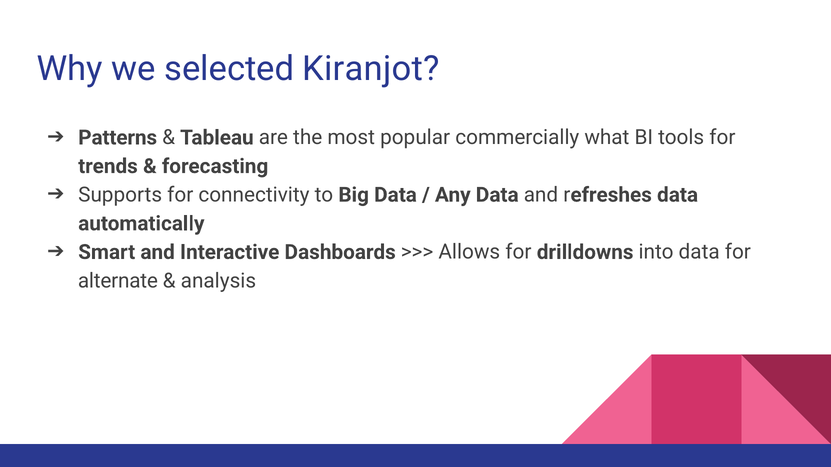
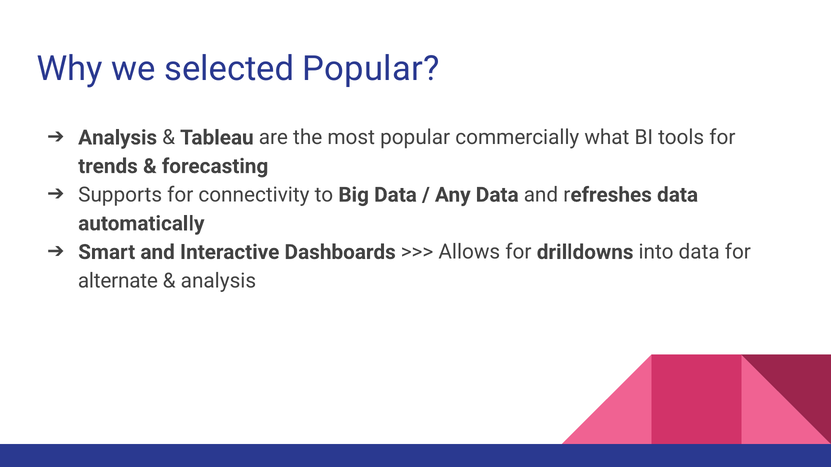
selected Kiranjot: Kiranjot -> Popular
Patterns at (118, 138): Patterns -> Analysis
